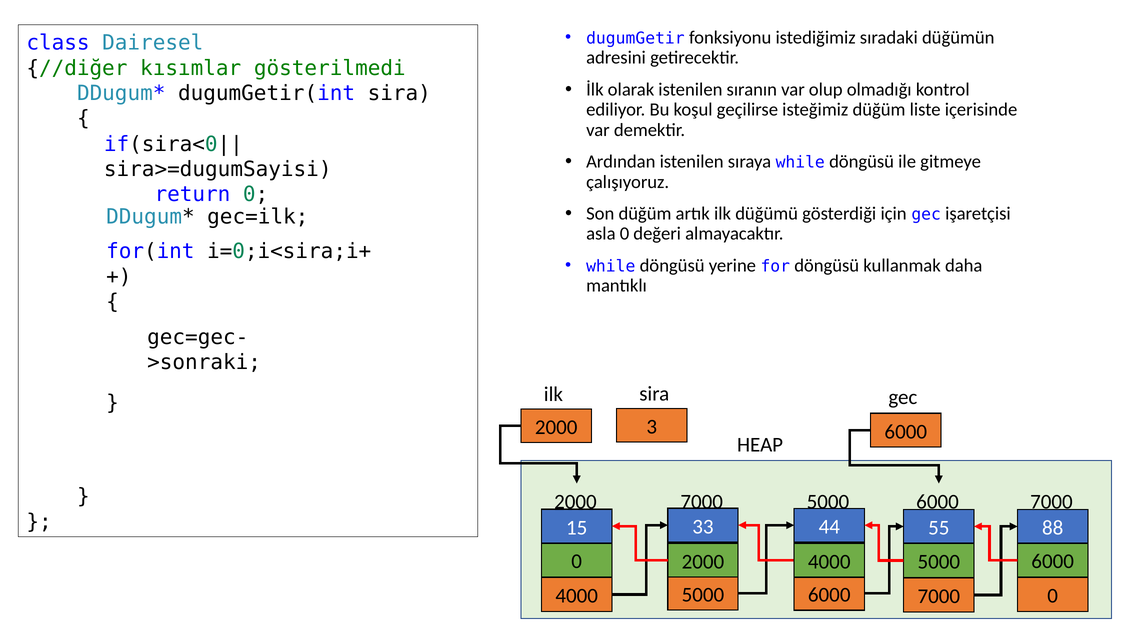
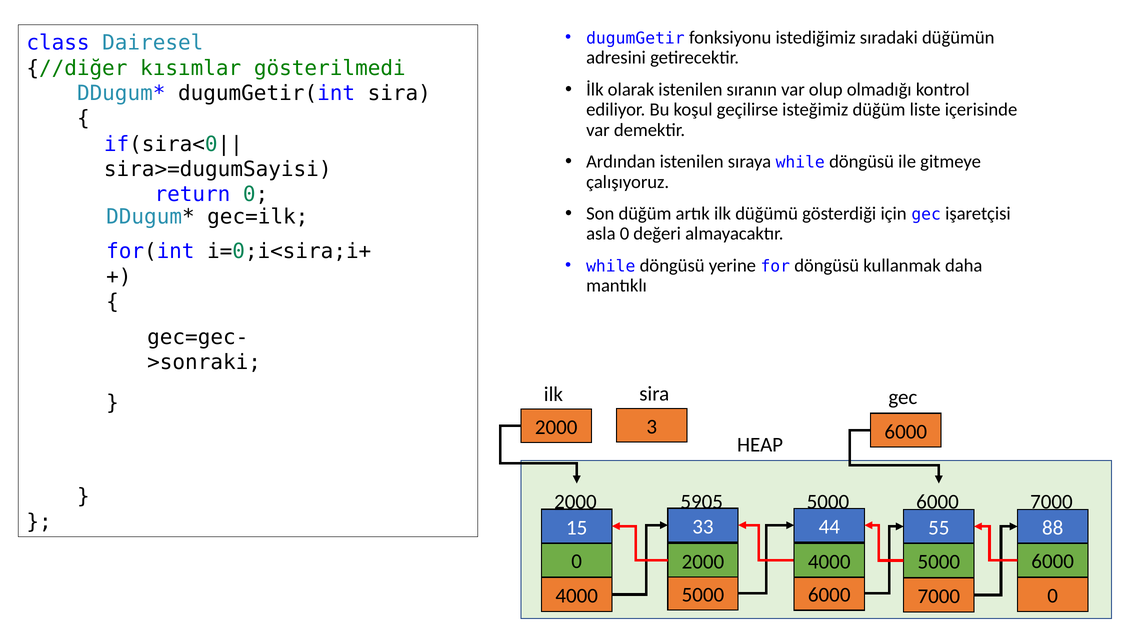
7000 at (702, 502): 7000 -> 5905
